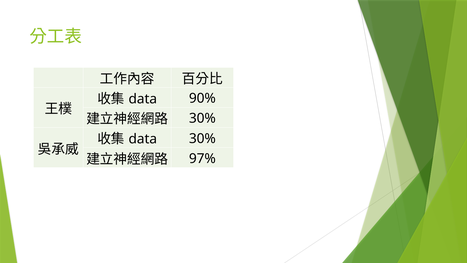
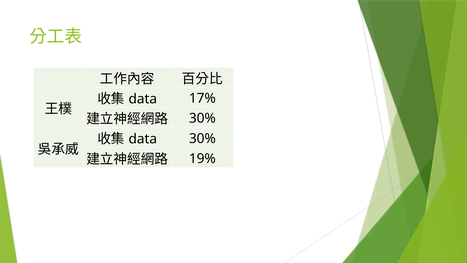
90%: 90% -> 17%
97%: 97% -> 19%
